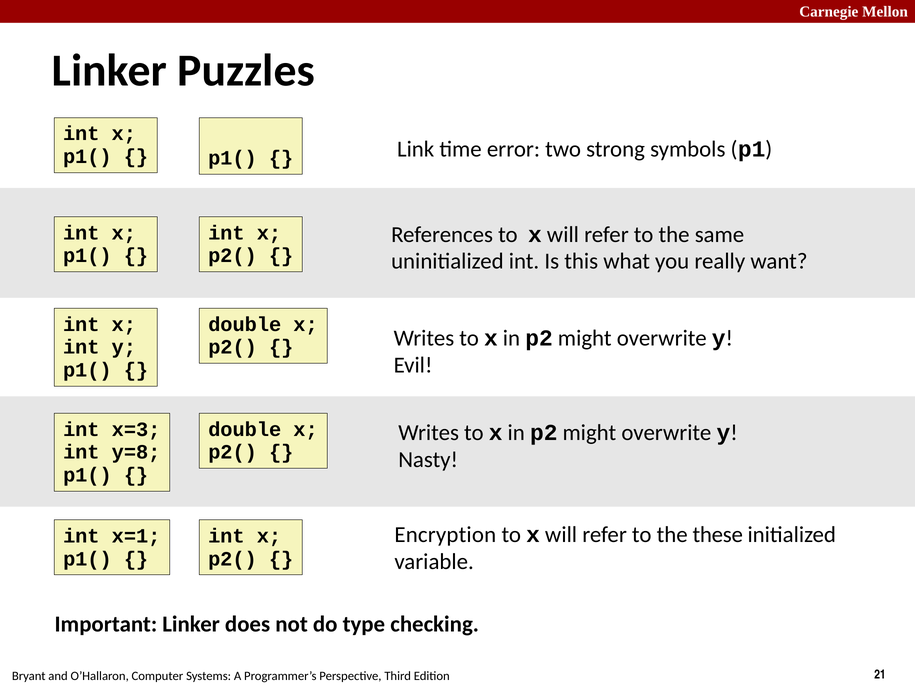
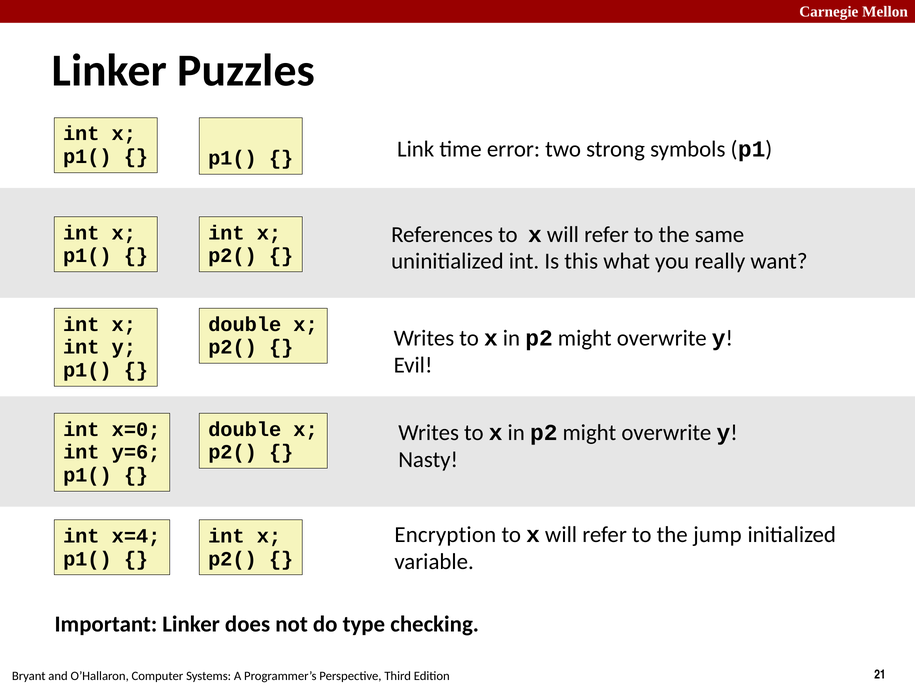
x=3: x=3 -> x=0
y=8: y=8 -> y=6
these: these -> jump
x=1: x=1 -> x=4
